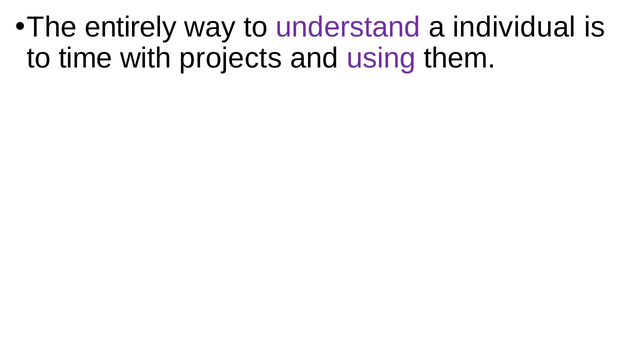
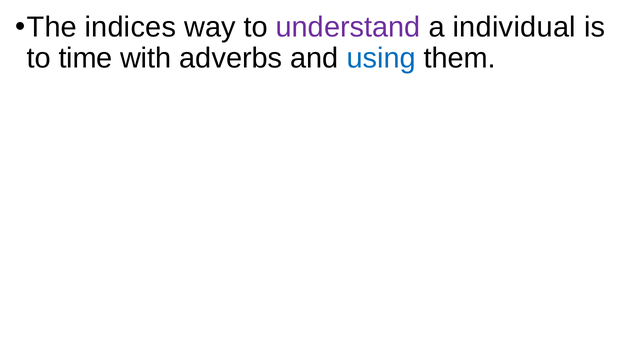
entirely: entirely -> indices
projects: projects -> adverbs
using colour: purple -> blue
